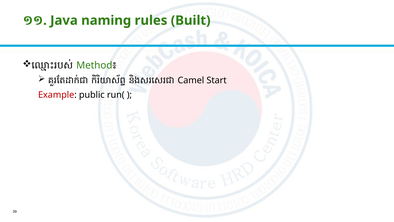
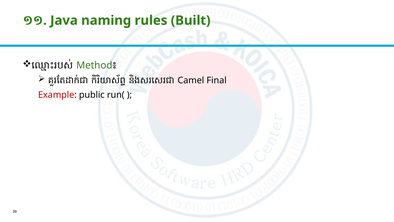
Start: Start -> Final
